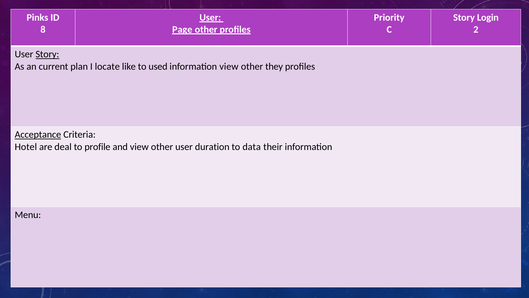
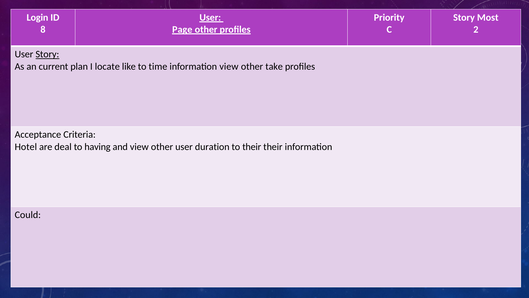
Pinks: Pinks -> Login
Login: Login -> Most
used: used -> time
they: they -> take
Acceptance underline: present -> none
profile: profile -> having
to data: data -> their
Menu: Menu -> Could
